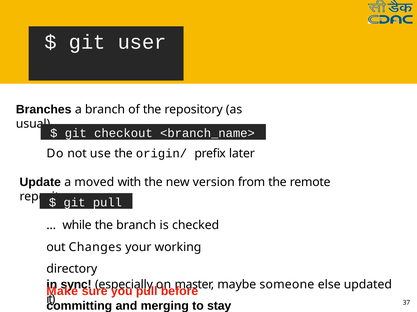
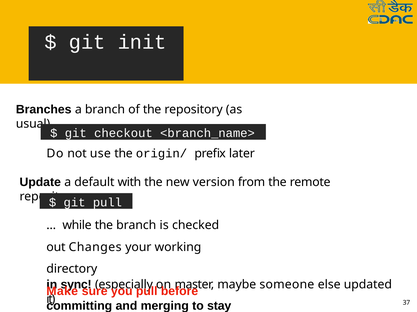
user: user -> init
moved: moved -> default
